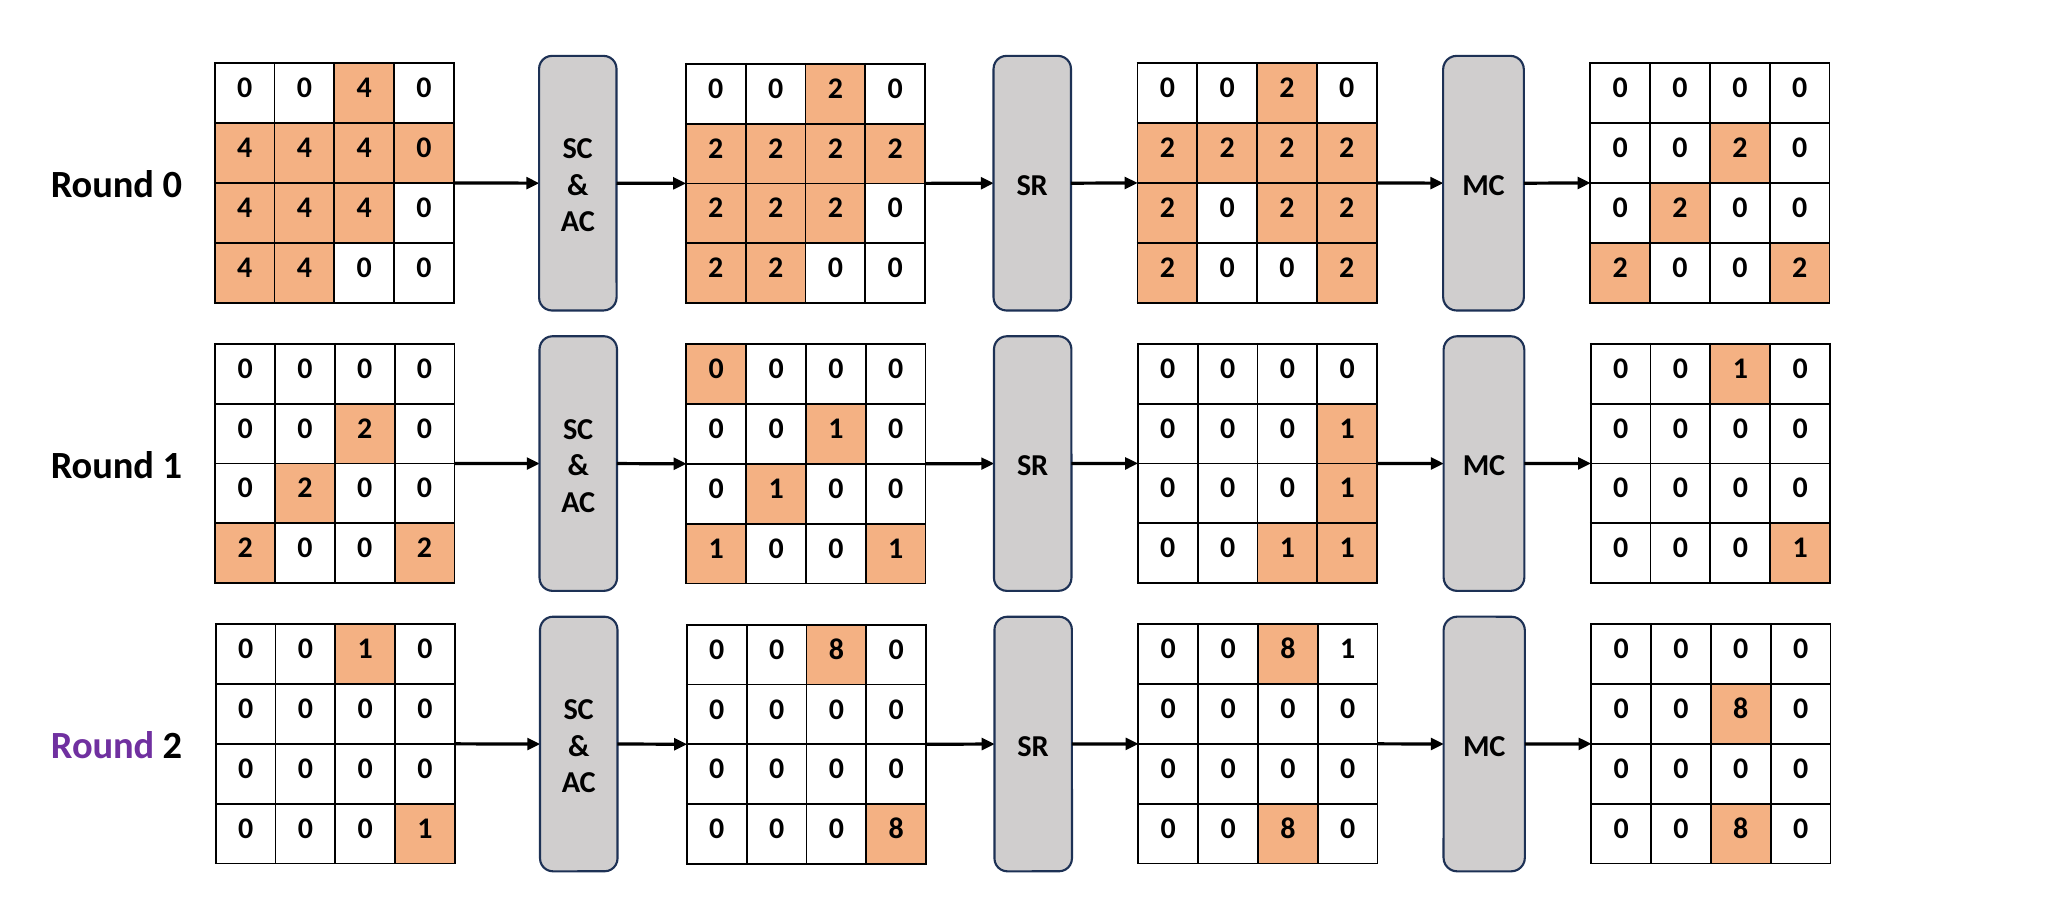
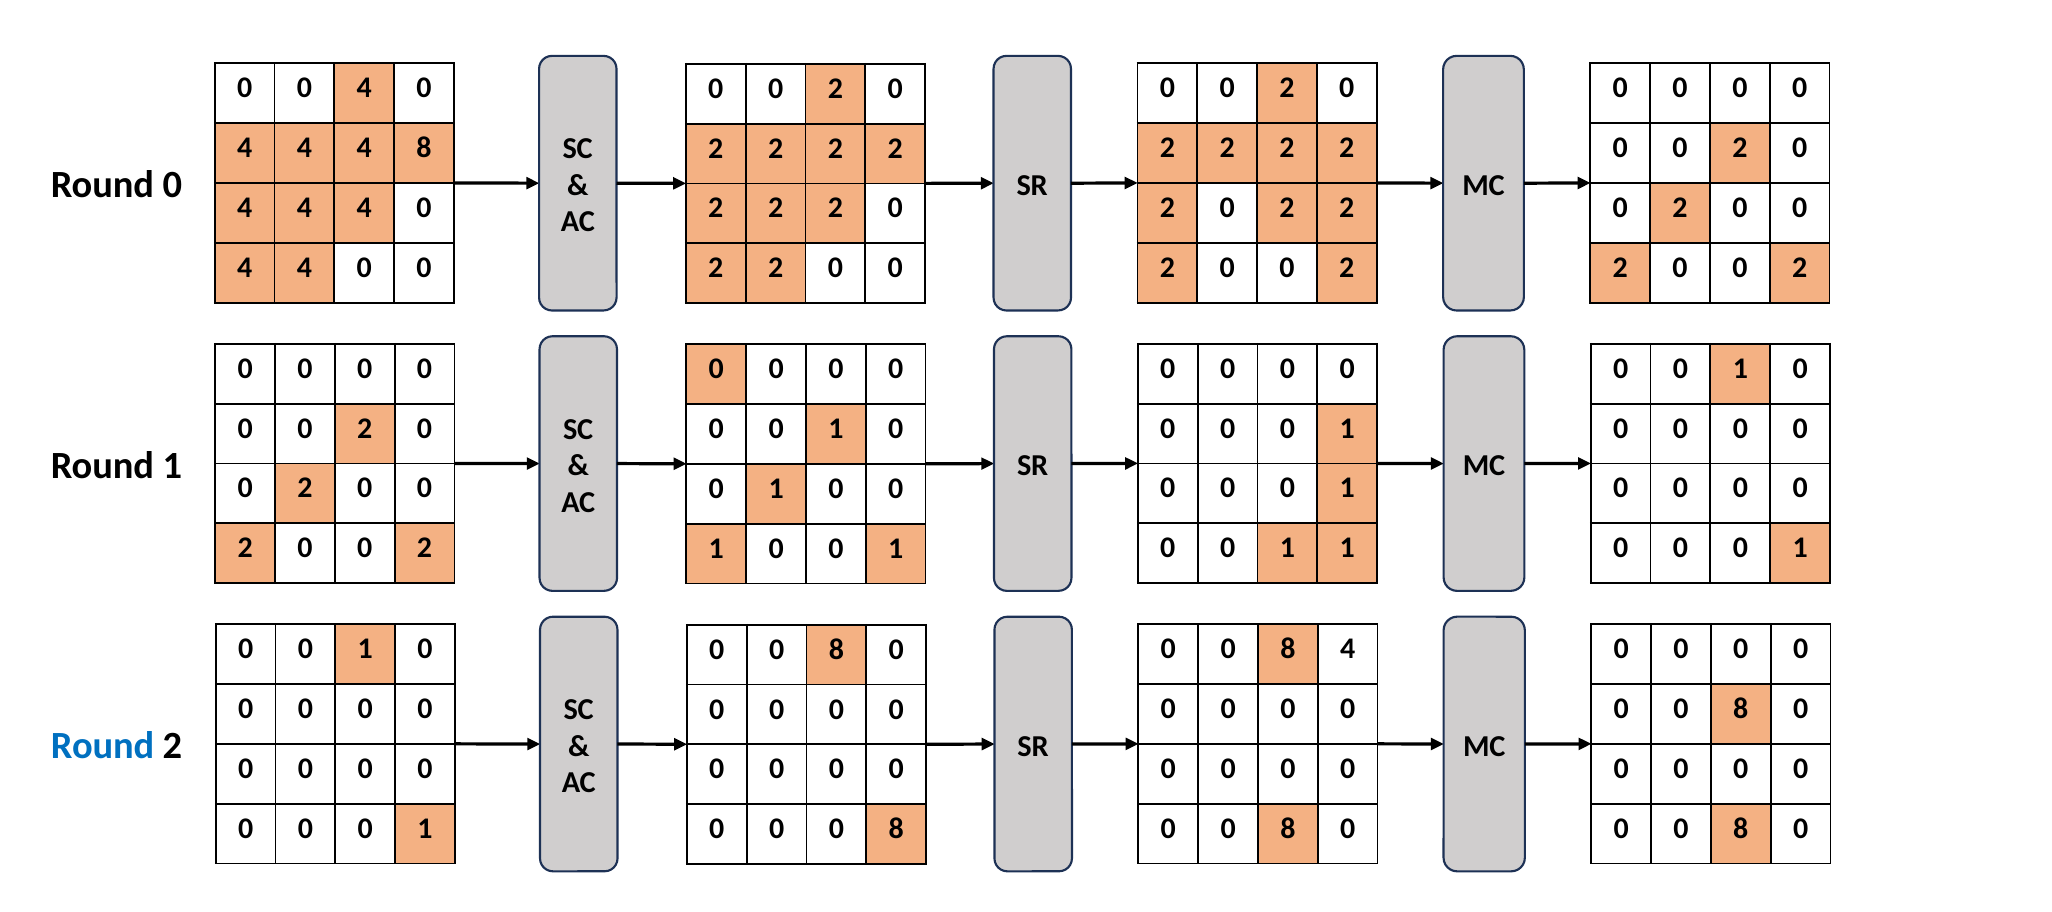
0 at (424, 148): 0 -> 8
0 8 1: 1 -> 4
Round at (103, 746) colour: purple -> blue
